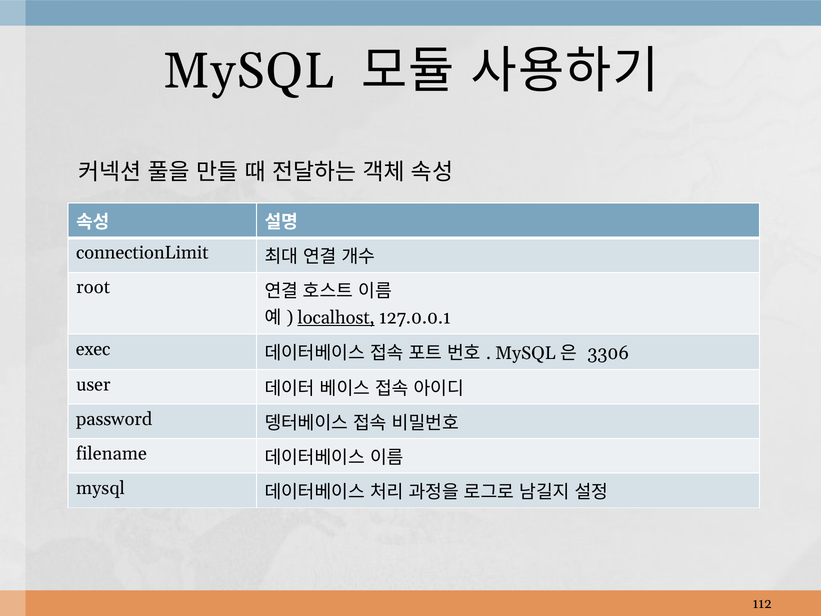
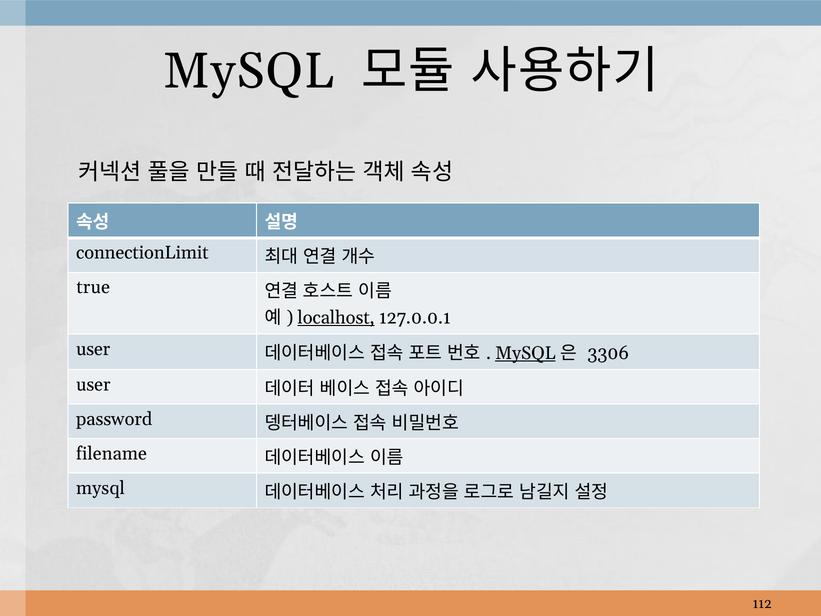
root: root -> true
exec at (93, 349): exec -> user
MySQL at (525, 353) underline: none -> present
